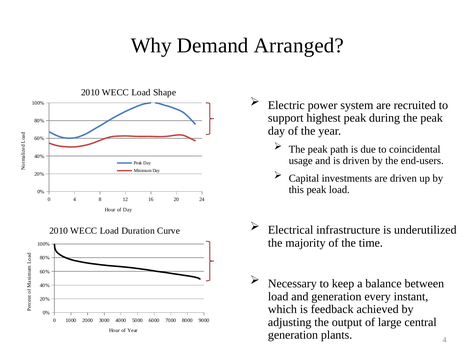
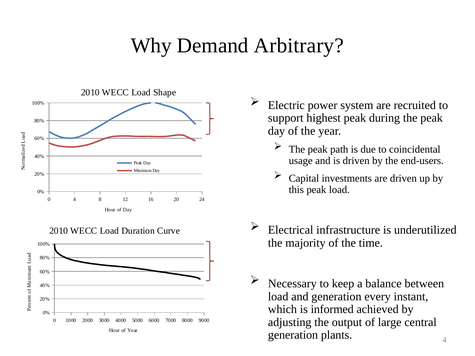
Arranged: Arranged -> Arbitrary
feedback: feedback -> informed
